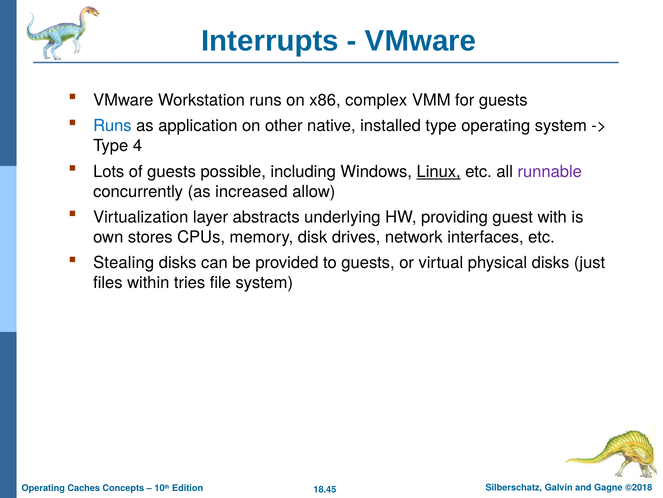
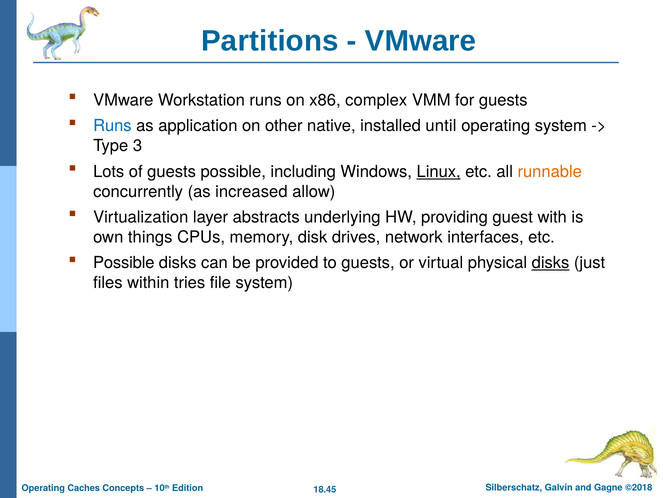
Interrupts: Interrupts -> Partitions
installed type: type -> until
4: 4 -> 3
runnable colour: purple -> orange
stores: stores -> things
Stealing at (124, 263): Stealing -> Possible
disks at (551, 263) underline: none -> present
